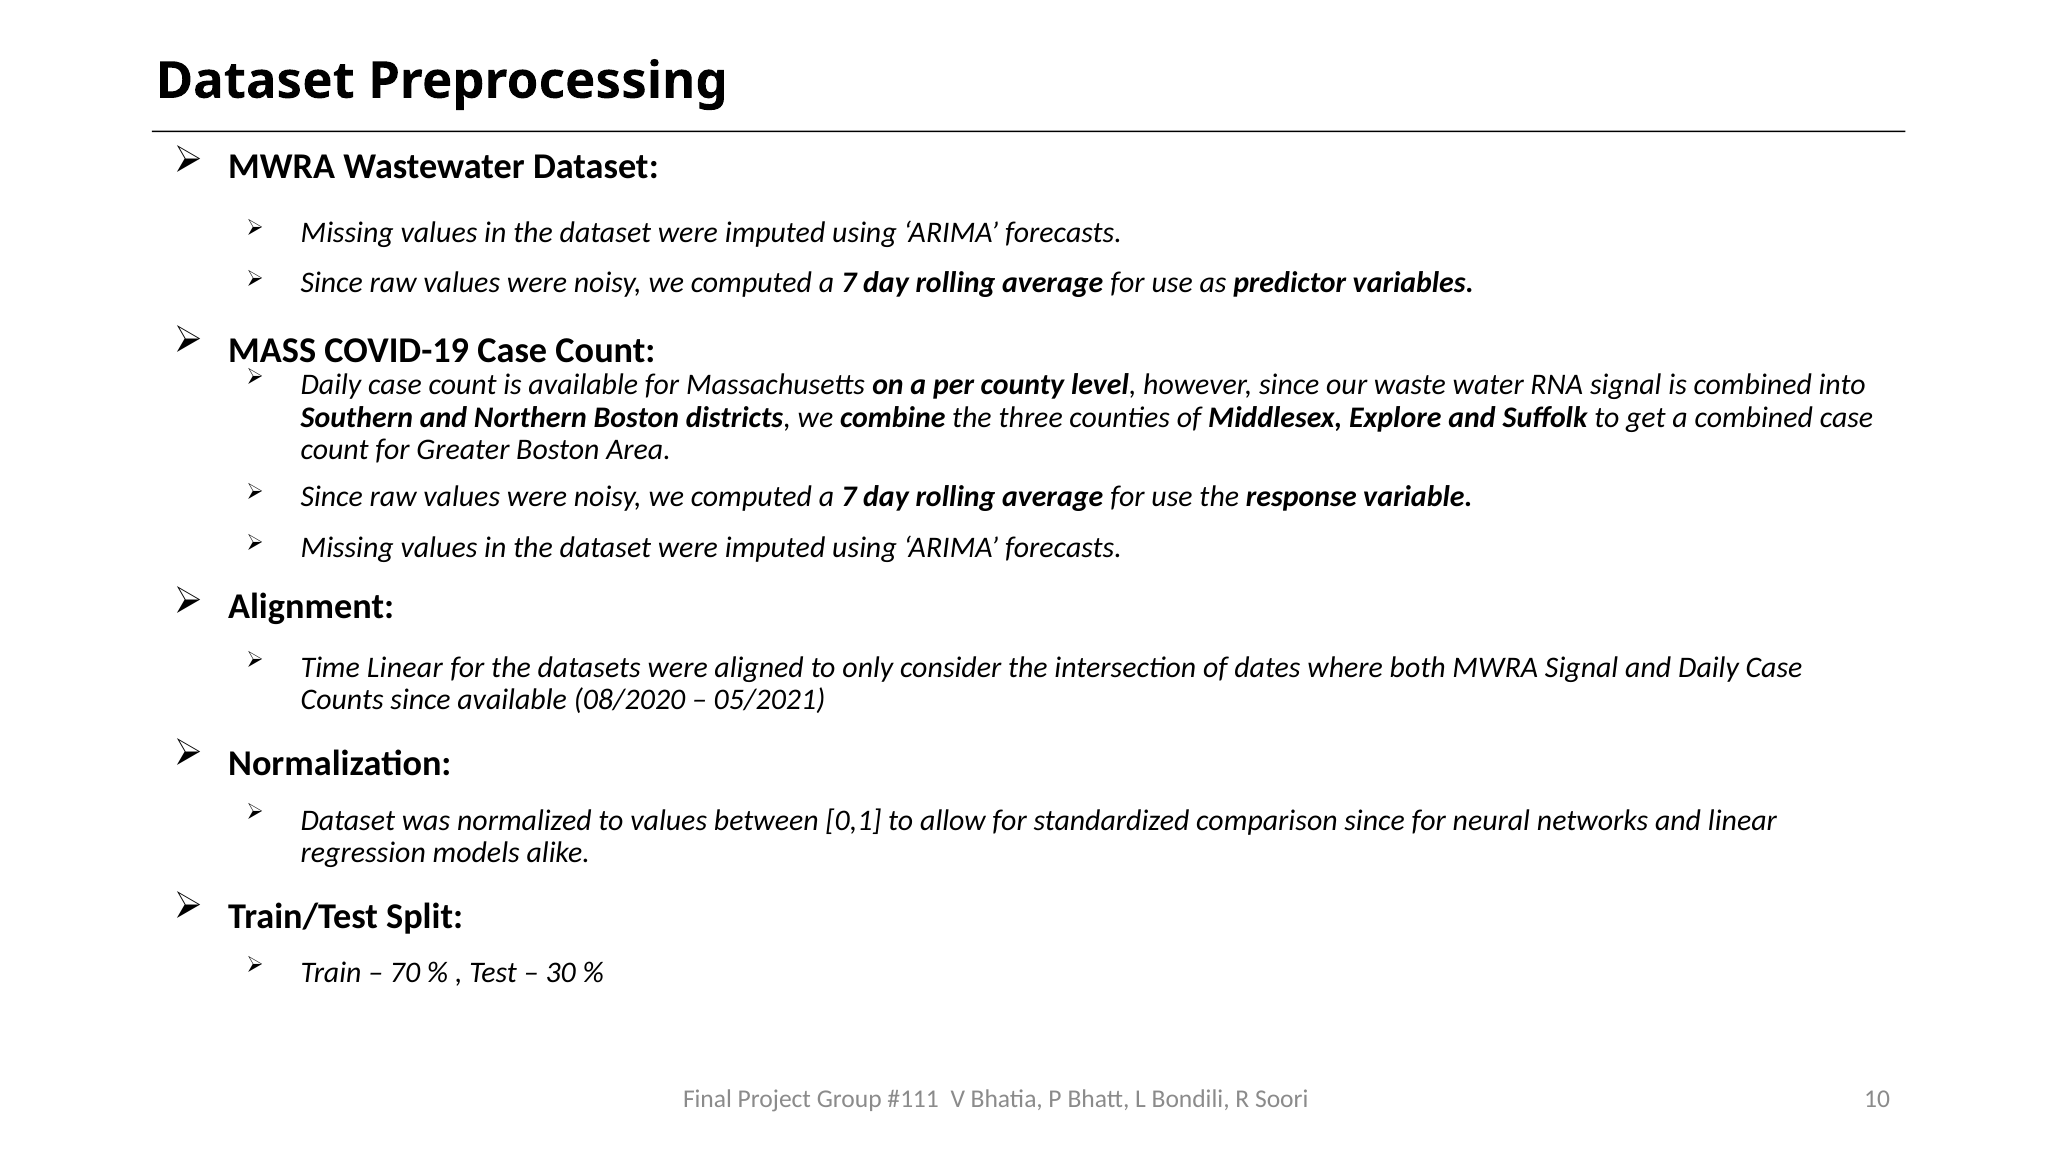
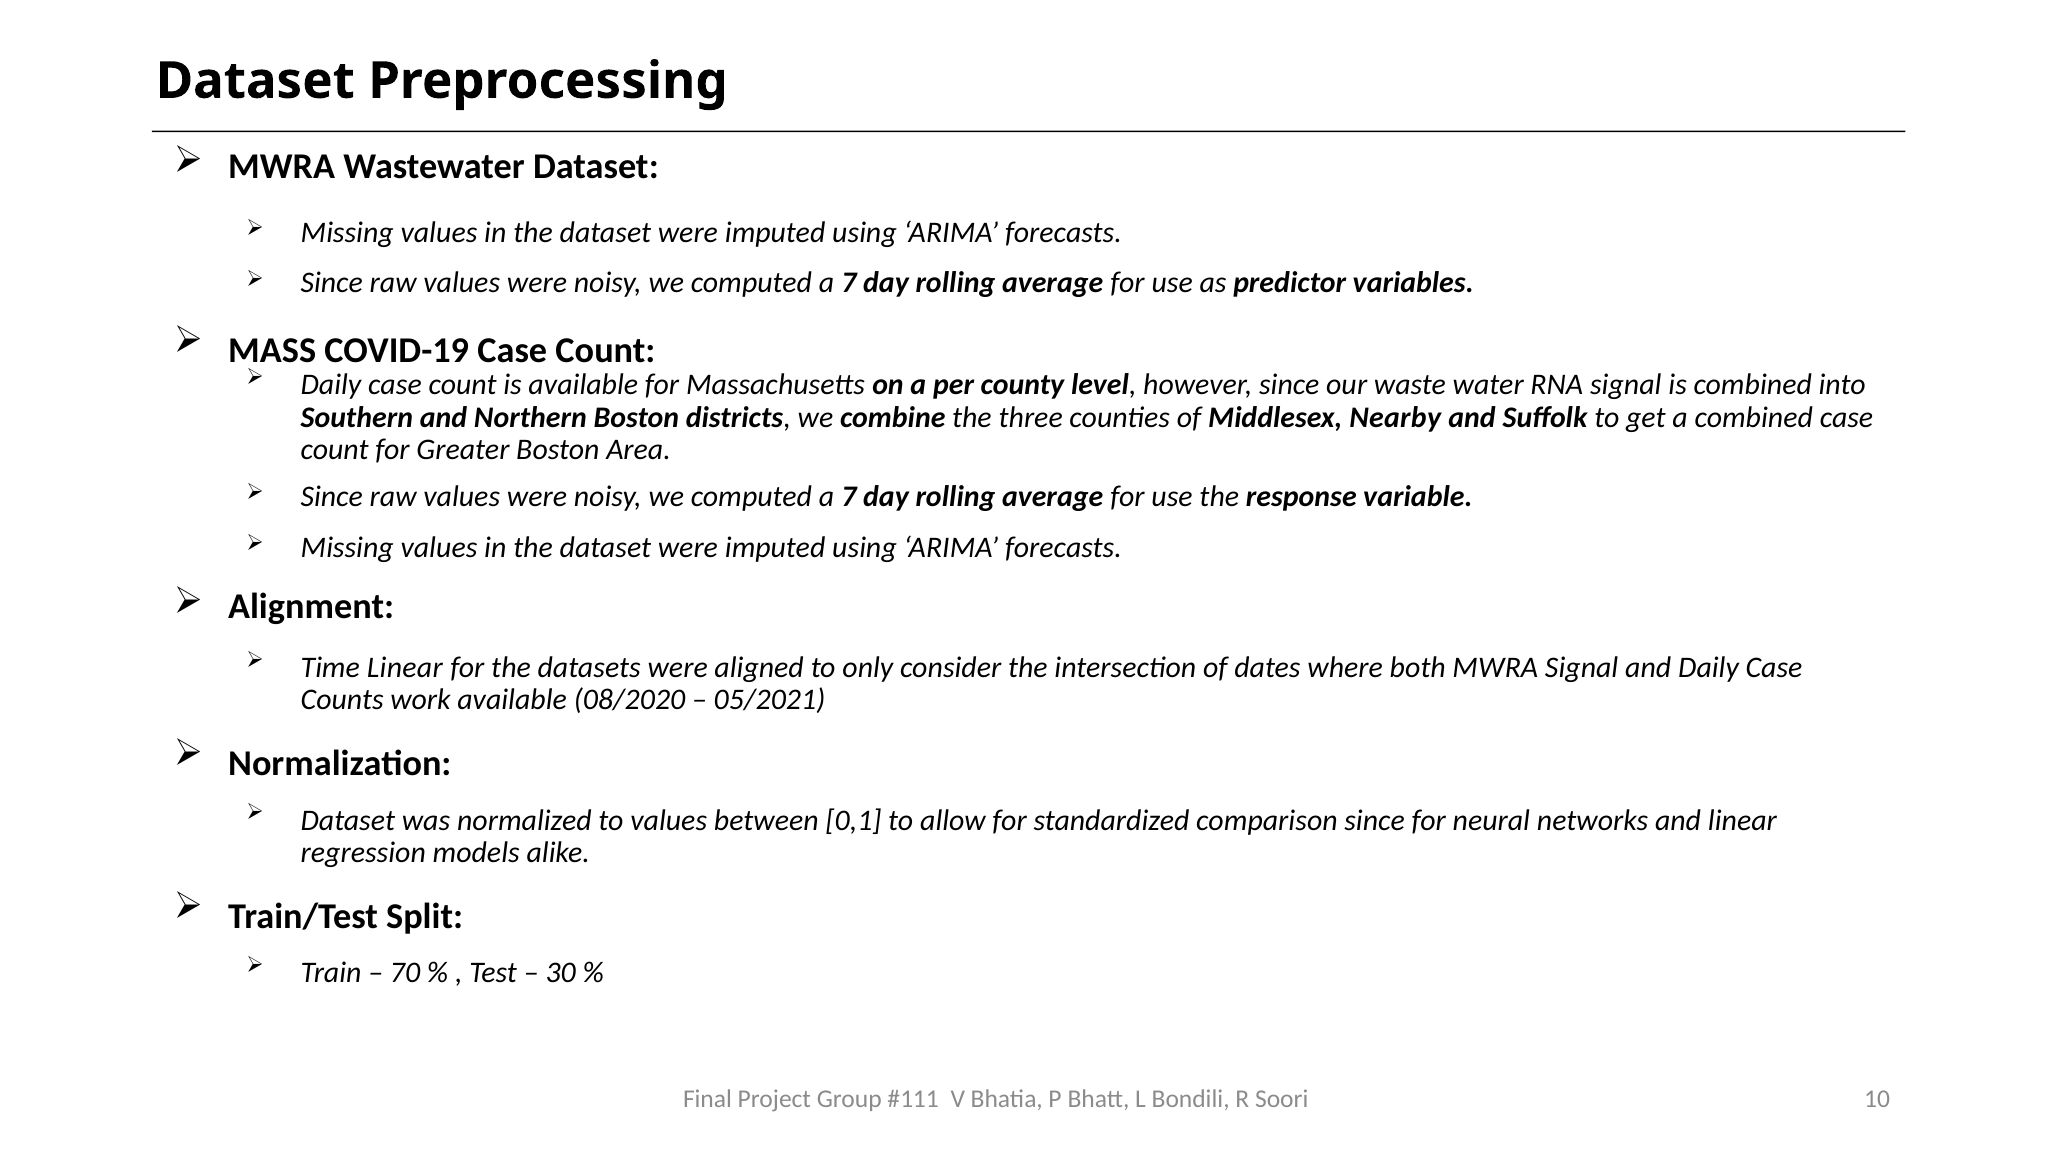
Explore: Explore -> Nearby
Counts since: since -> work
